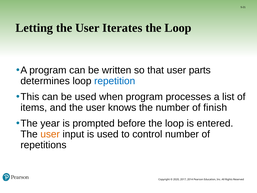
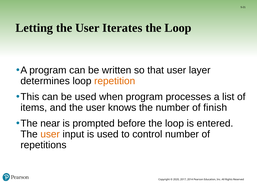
parts: parts -> layer
repetition colour: blue -> orange
year: year -> near
